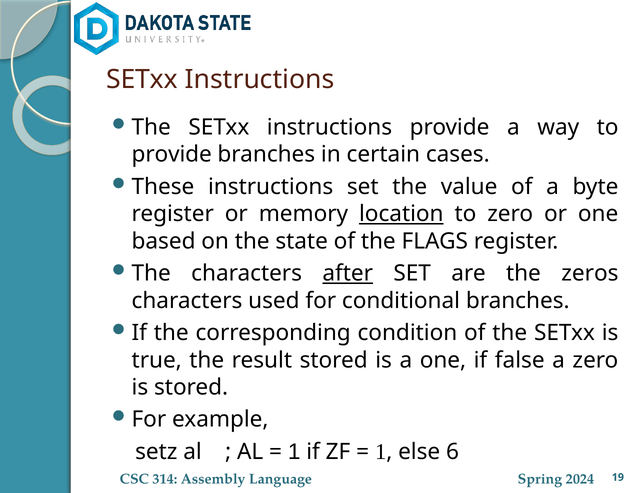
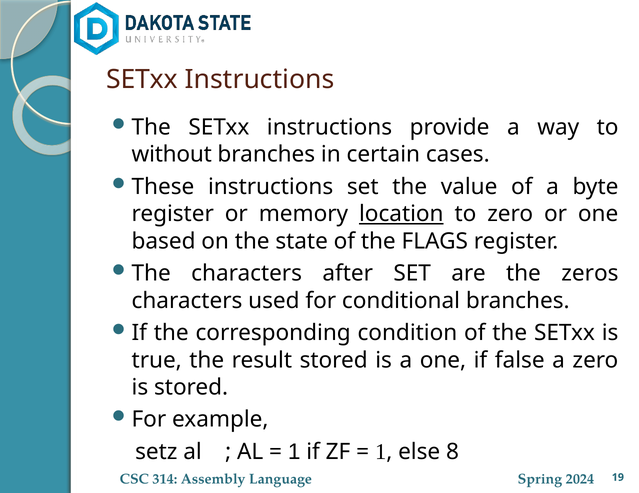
provide at (172, 155): provide -> without
after underline: present -> none
6: 6 -> 8
